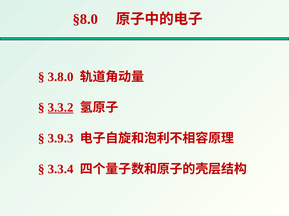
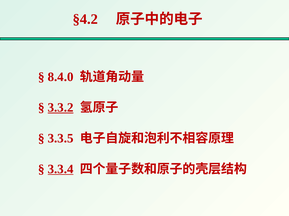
§8.0: §8.0 -> §4.2
3.8.0: 3.8.0 -> 8.4.0
3.9.3: 3.9.3 -> 3.3.5
3.3.4 underline: none -> present
